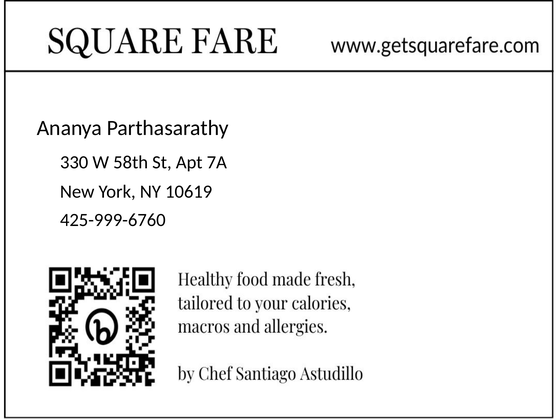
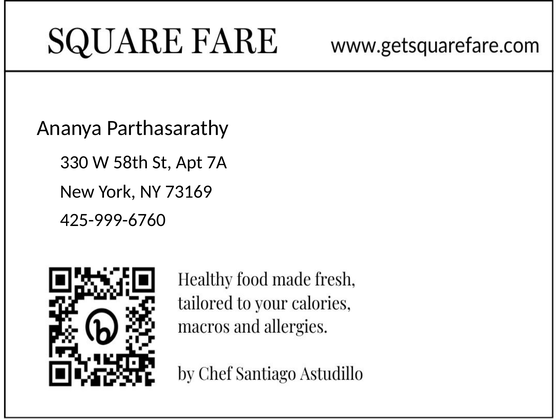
10619: 10619 -> 73169
